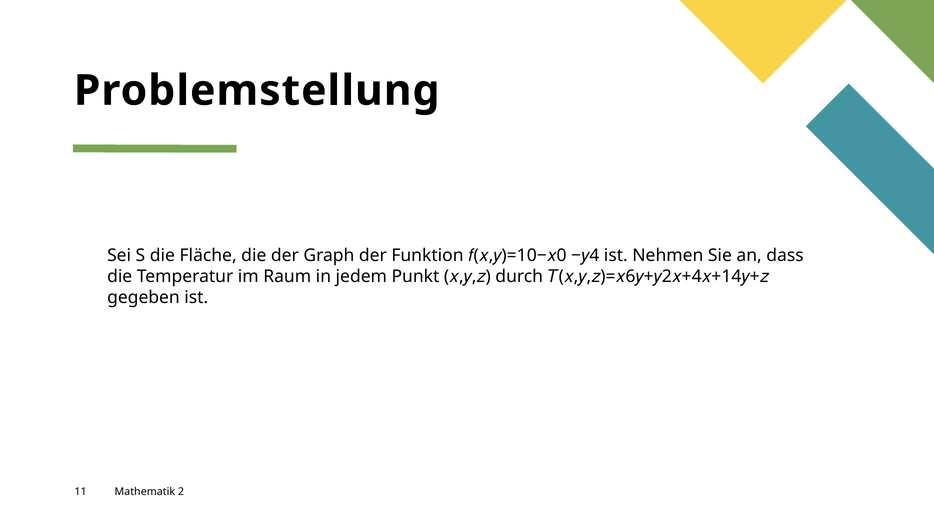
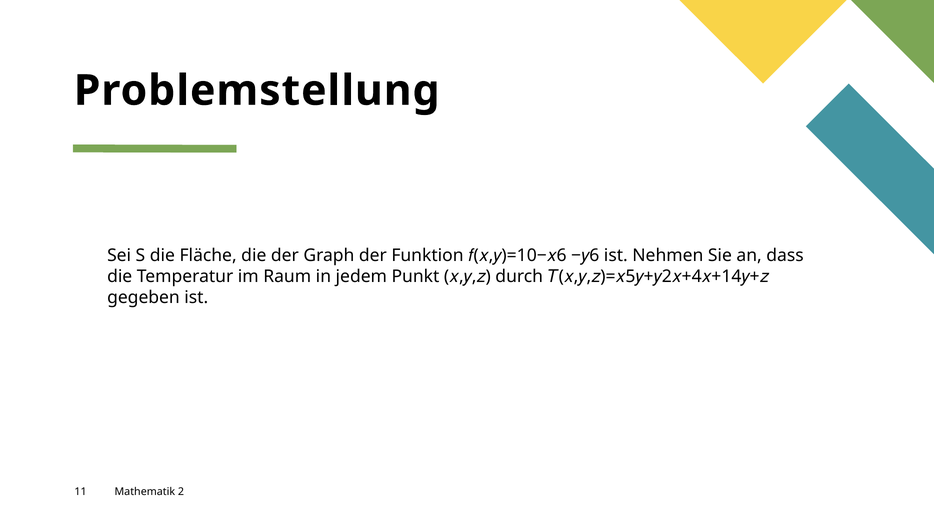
0 at (562, 255): 0 -> 6
4 at (594, 255): 4 -> 6
6: 6 -> 5
